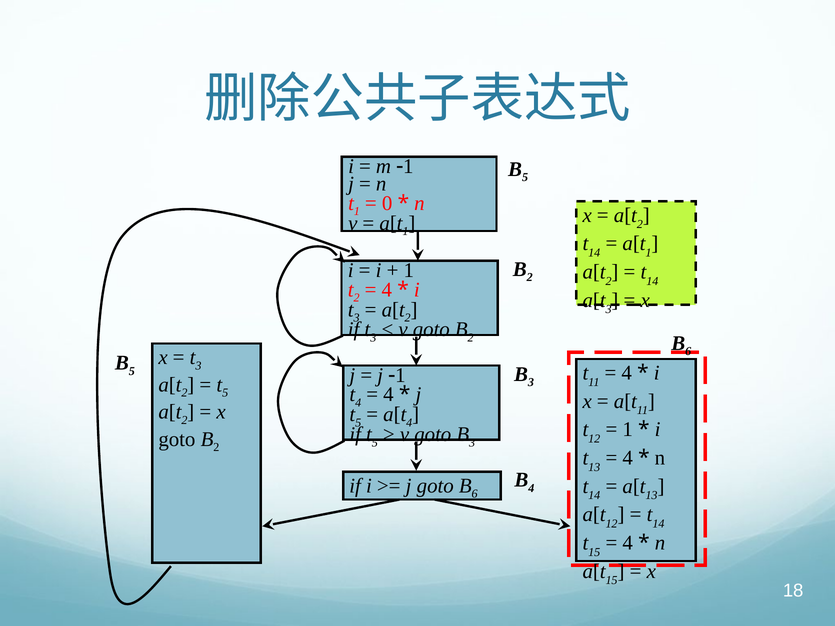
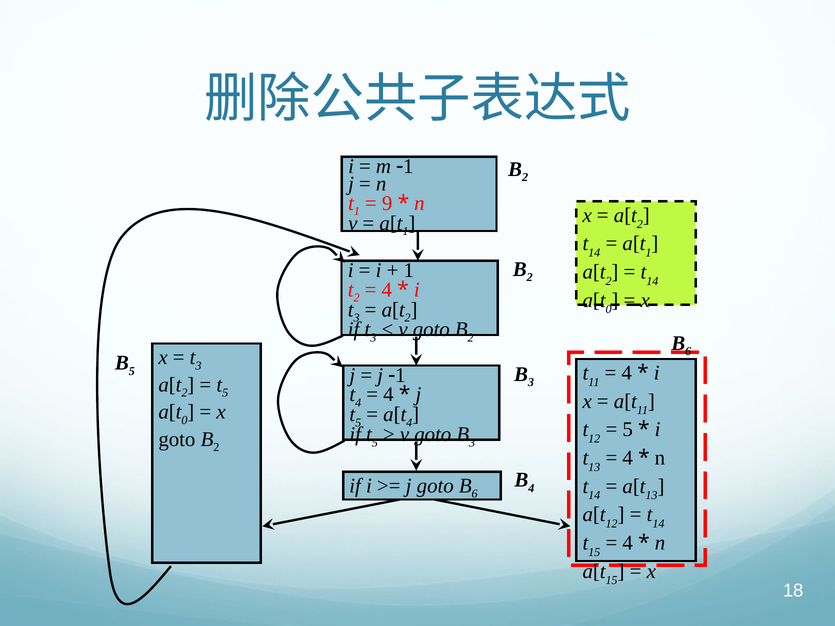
5 at (525, 177): 5 -> 2
0: 0 -> 9
3 at (609, 310): 3 -> 0
2 at (184, 420): 2 -> 0
1 at (628, 430): 1 -> 5
